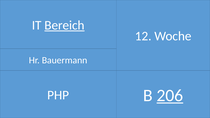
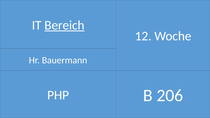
206 underline: present -> none
